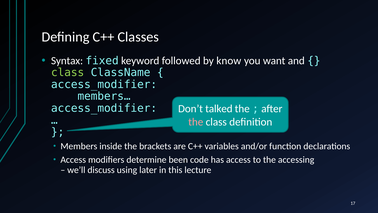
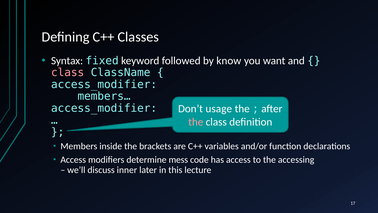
class at (68, 72) colour: light green -> pink
talked: talked -> usage
been: been -> mess
using: using -> inner
